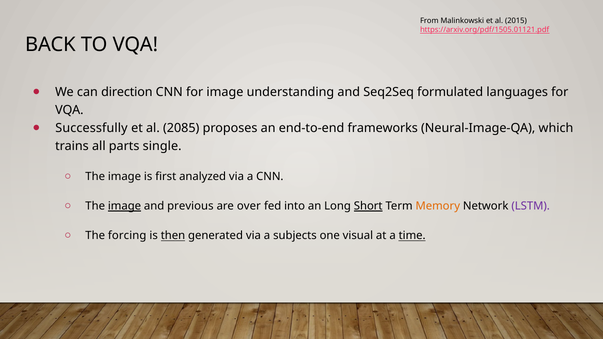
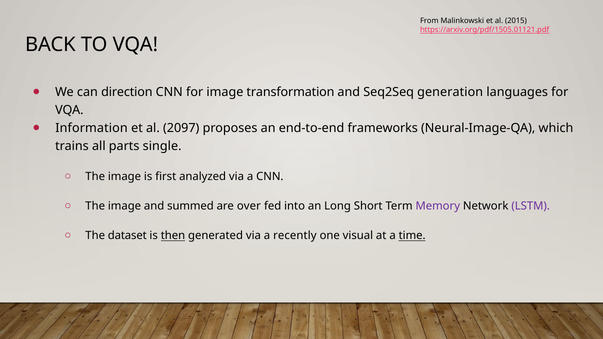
understanding: understanding -> transformation
formulated: formulated -> generation
Successfully: Successfully -> Information
2085: 2085 -> 2097
image at (124, 206) underline: present -> none
previous: previous -> summed
Short underline: present -> none
Memory colour: orange -> purple
forcing: forcing -> dataset
subjects: subjects -> recently
